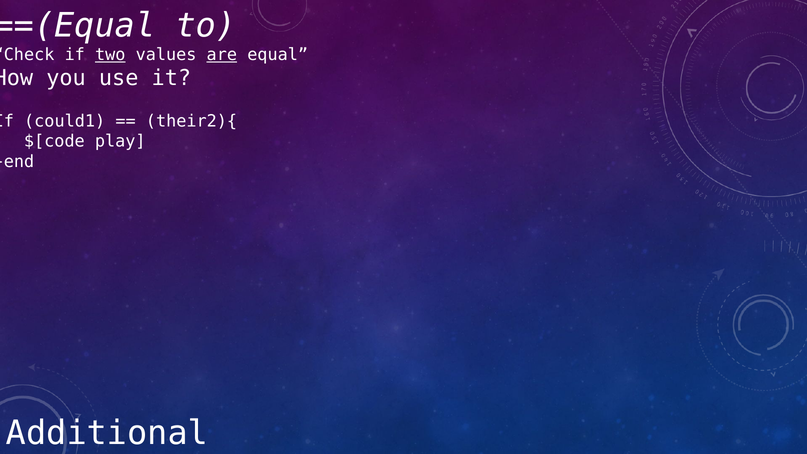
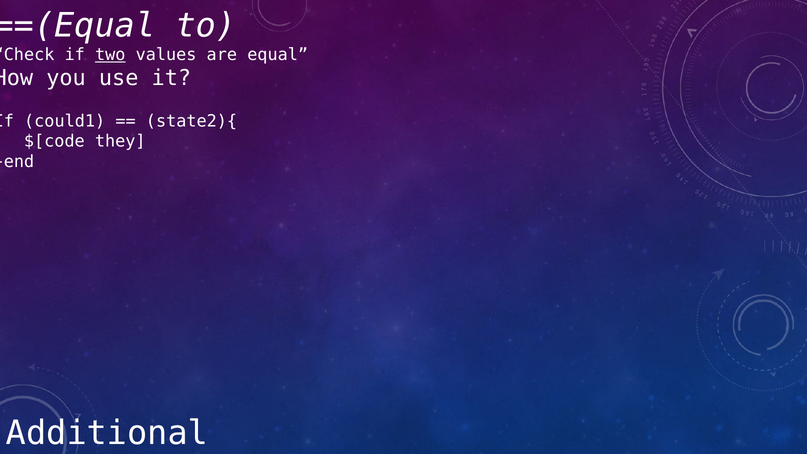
are underline: present -> none
their2){: their2){ -> state2){
play: play -> they
